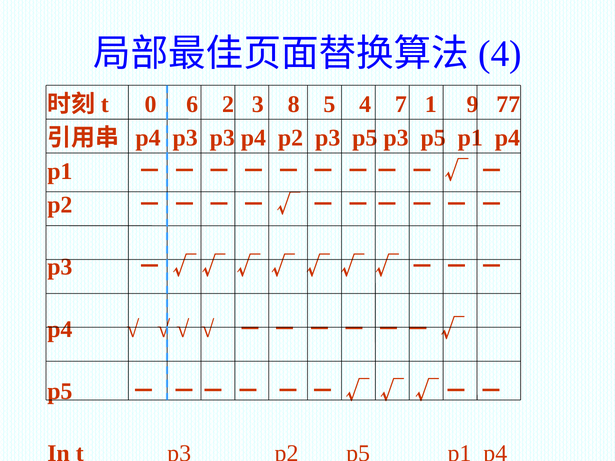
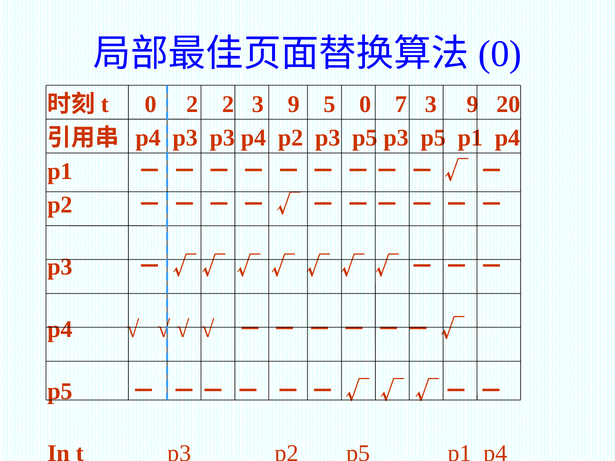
4 at (500, 54): 4 -> 0
0 6: 6 -> 2
2 3 8: 8 -> 9
5 4: 4 -> 0
7 1: 1 -> 3
77: 77 -> 20
